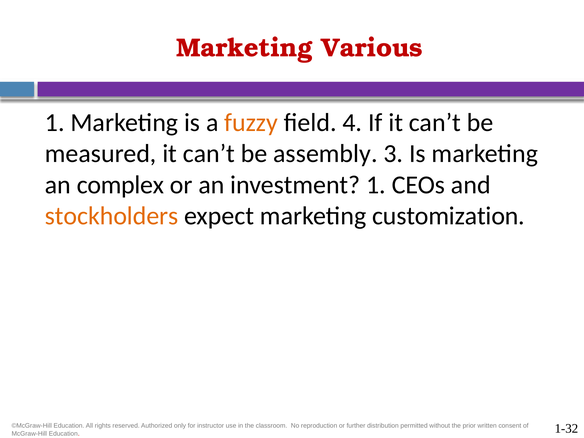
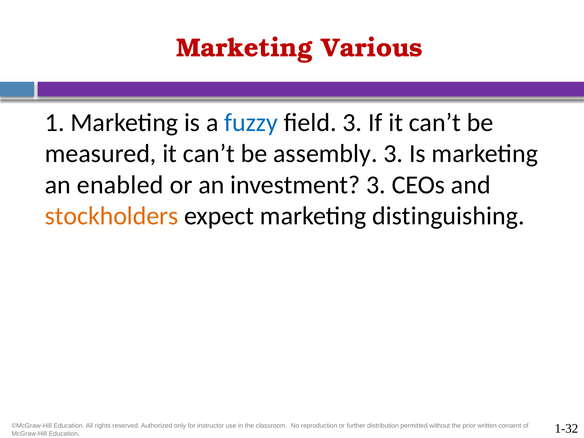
fuzzy colour: orange -> blue
field 4: 4 -> 3
complex: complex -> enabled
investment 1: 1 -> 3
customization: customization -> distinguishing
